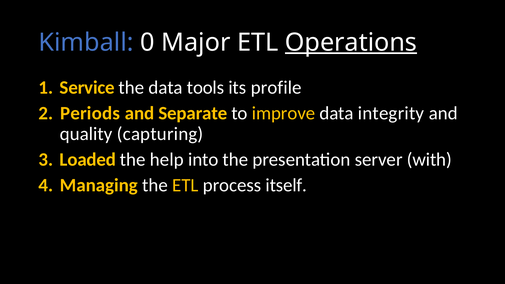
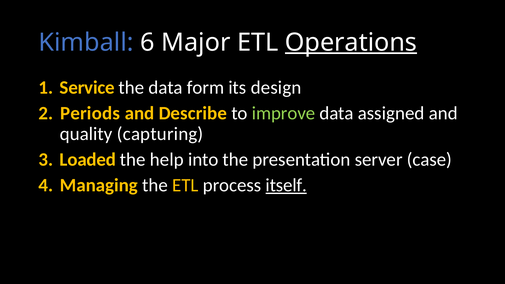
0: 0 -> 6
tools: tools -> form
profile: profile -> design
Separate: Separate -> Describe
improve colour: yellow -> light green
integrity: integrity -> assigned
with: with -> case
itself underline: none -> present
